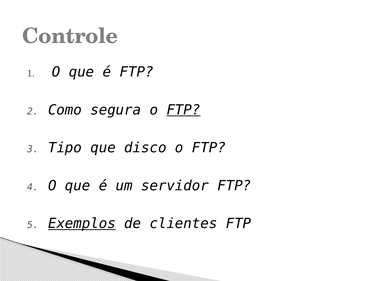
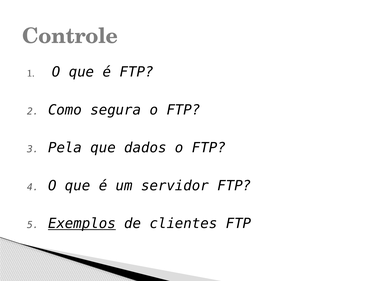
FTP at (183, 110) underline: present -> none
Tipo: Tipo -> Pela
disco: disco -> dados
